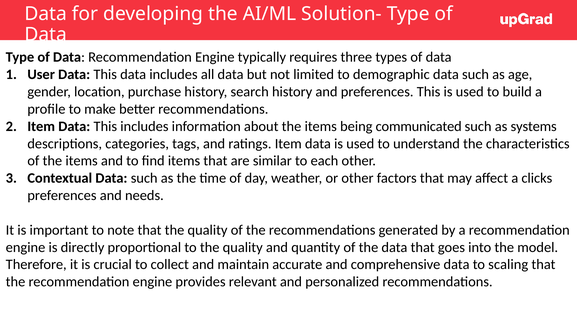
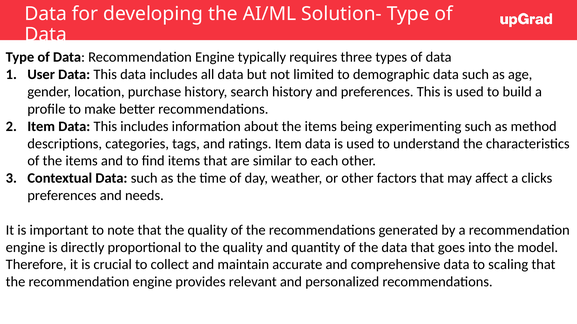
communicated: communicated -> experimenting
systems: systems -> method
